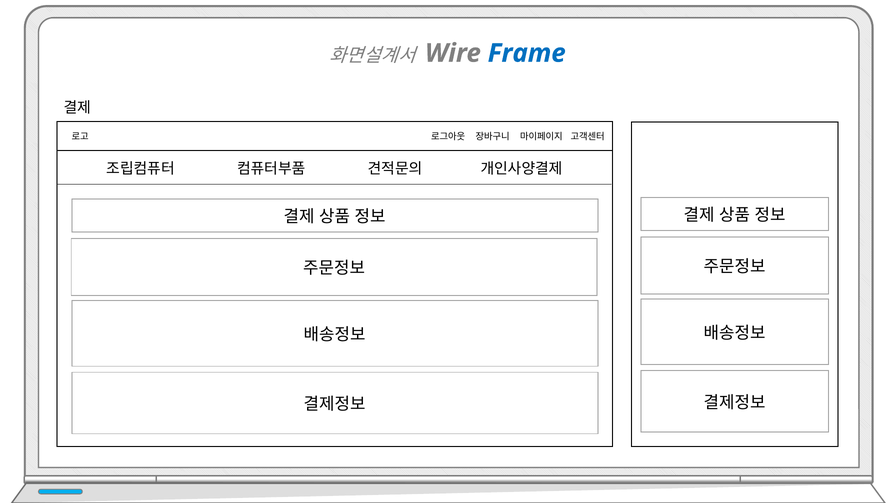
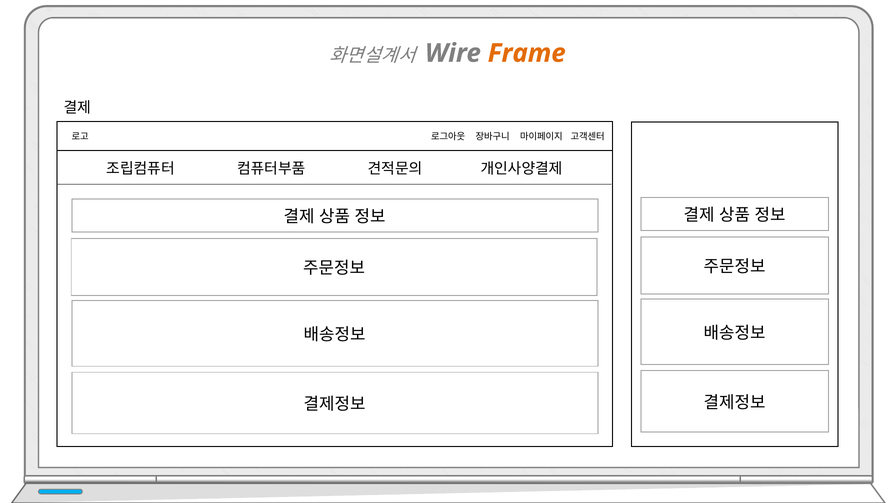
Frame colour: blue -> orange
